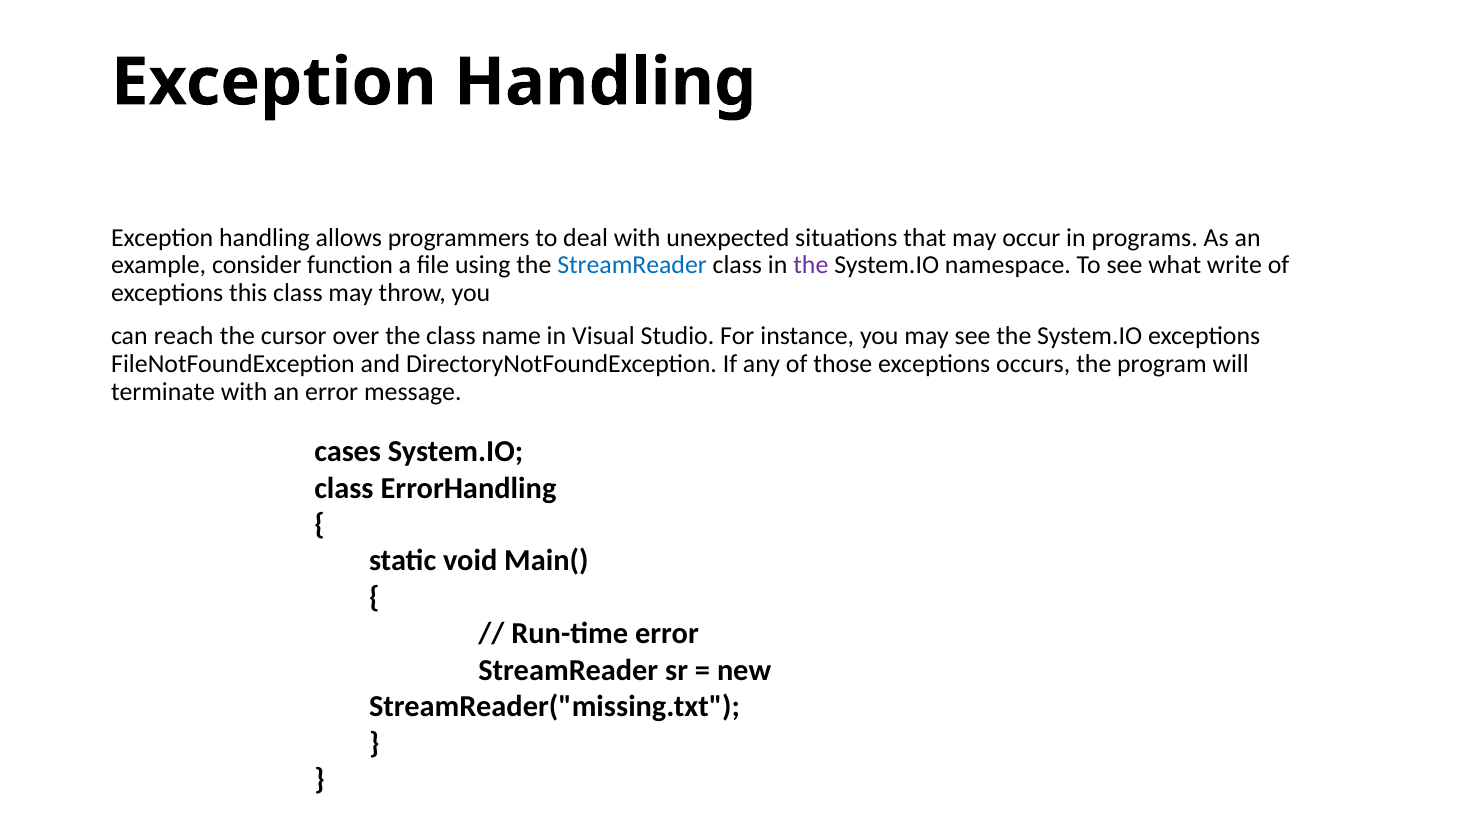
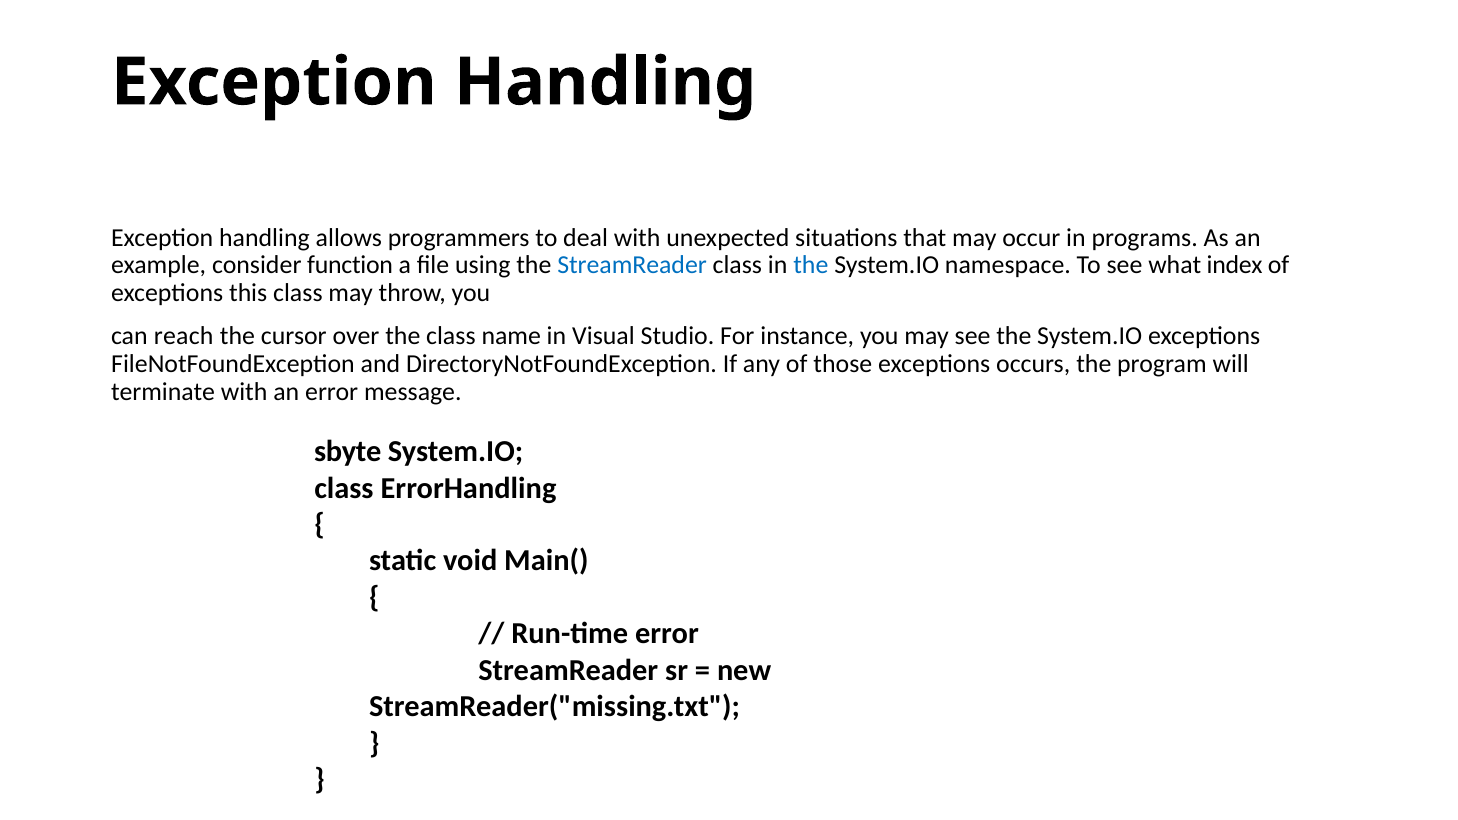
the at (811, 265) colour: purple -> blue
write: write -> index
cases: cases -> sbyte
